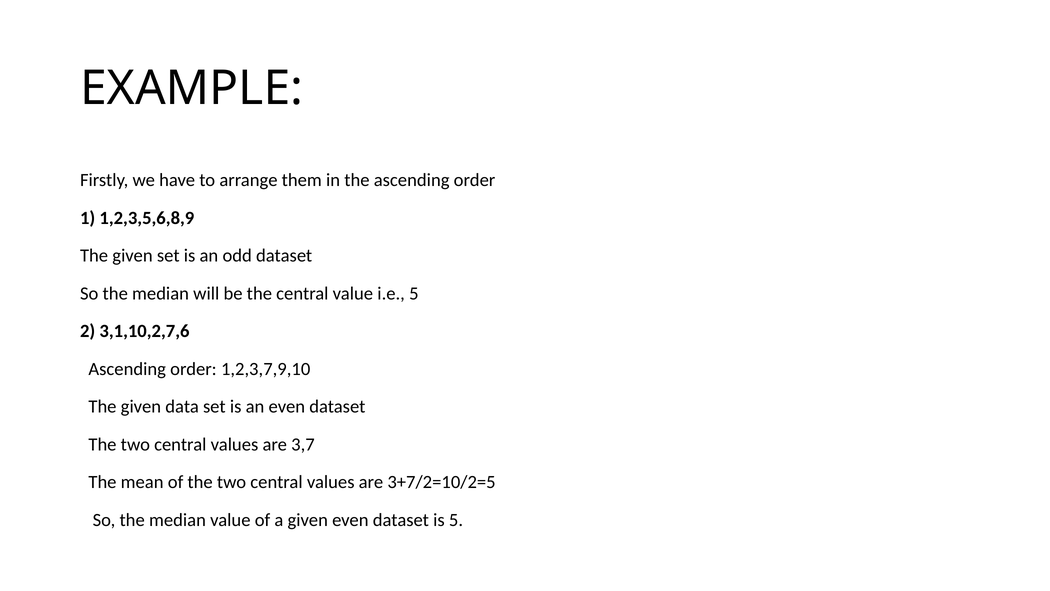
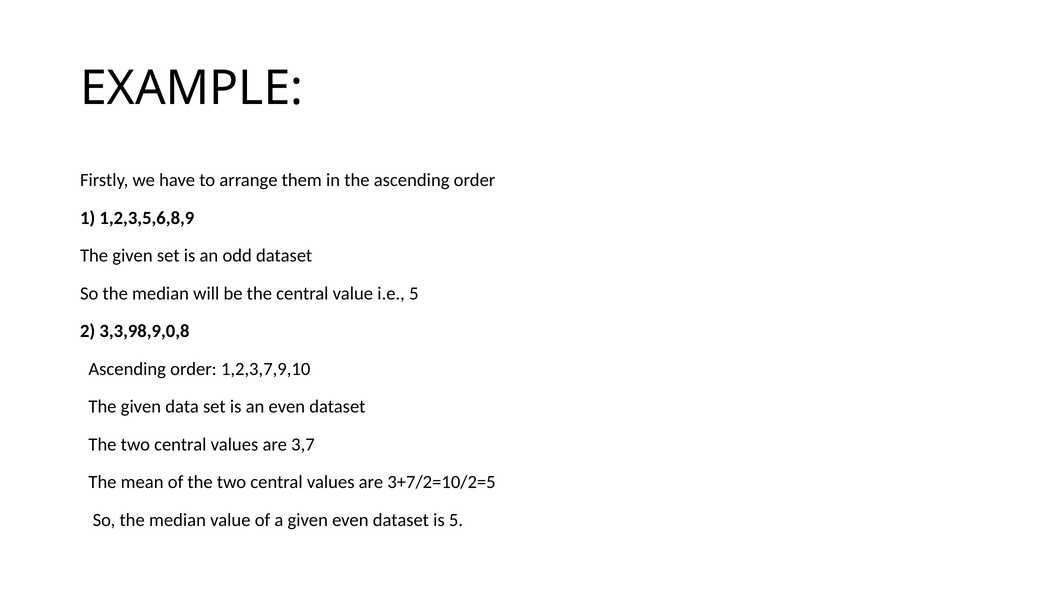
3,1,10,2,7,6: 3,1,10,2,7,6 -> 3,3,98,9,0,8
